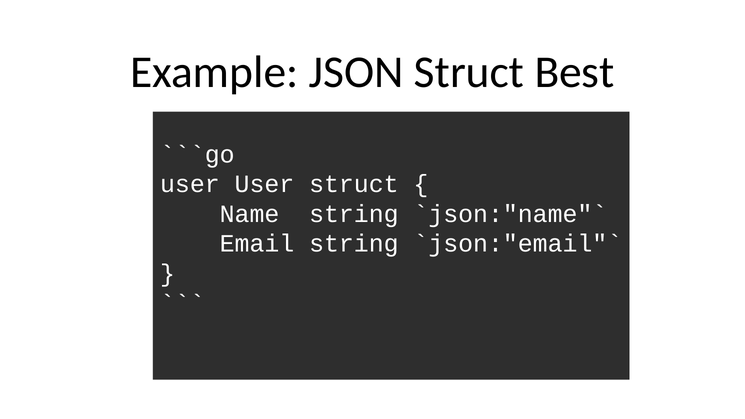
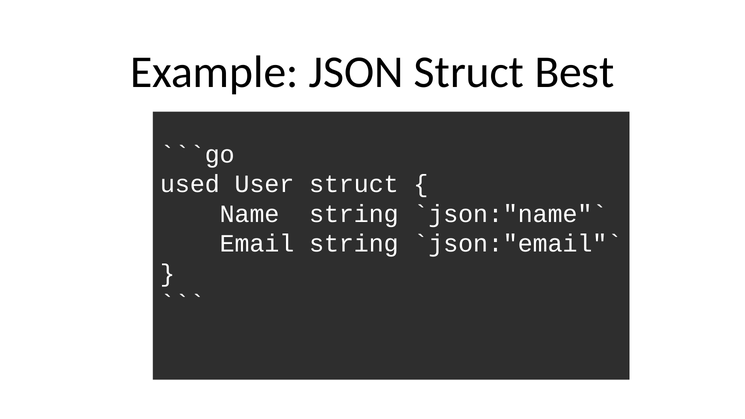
user at (190, 184): user -> used
